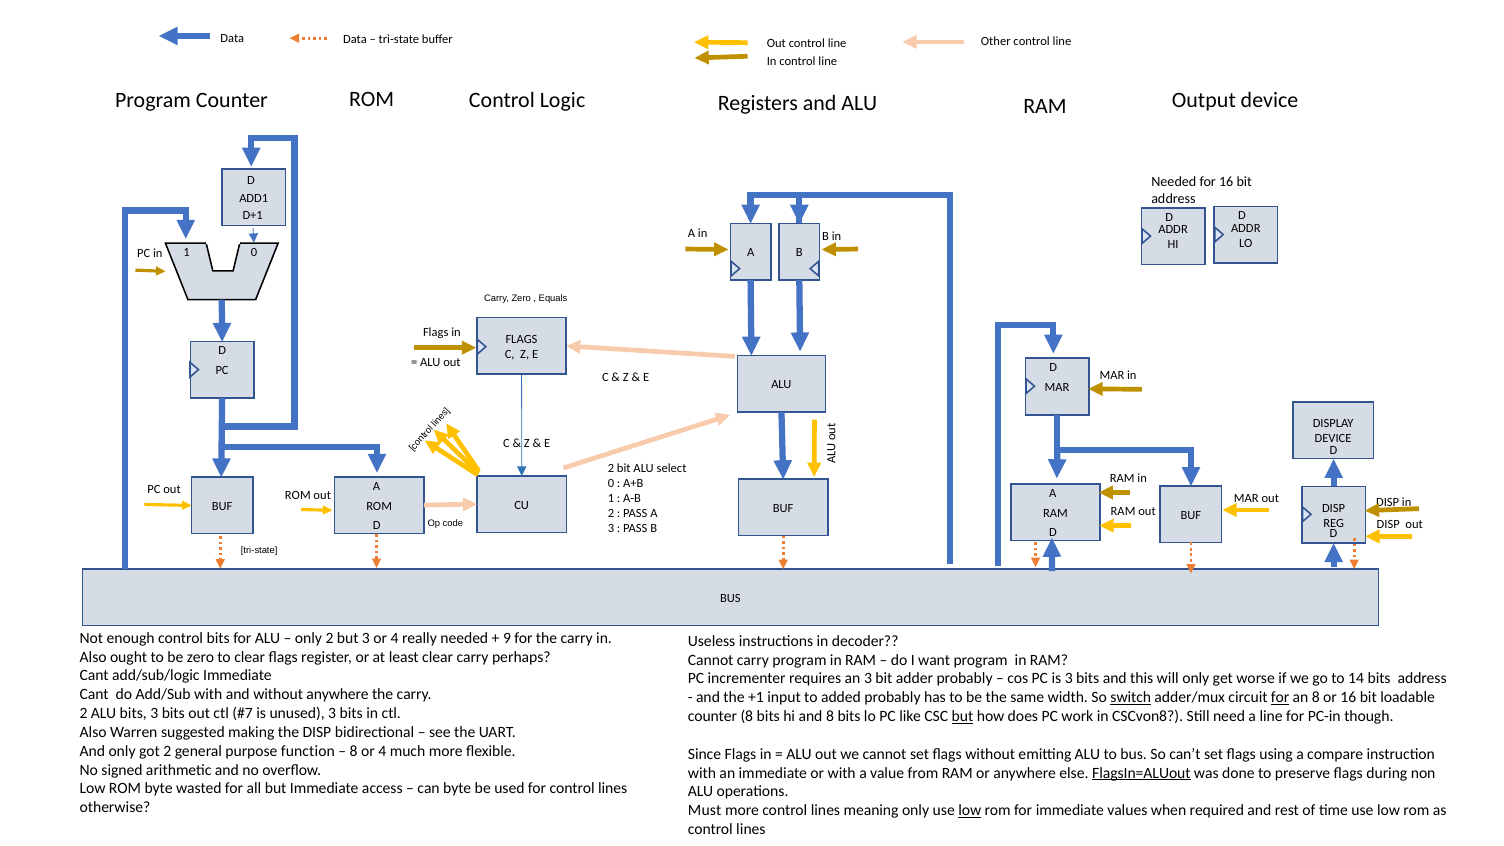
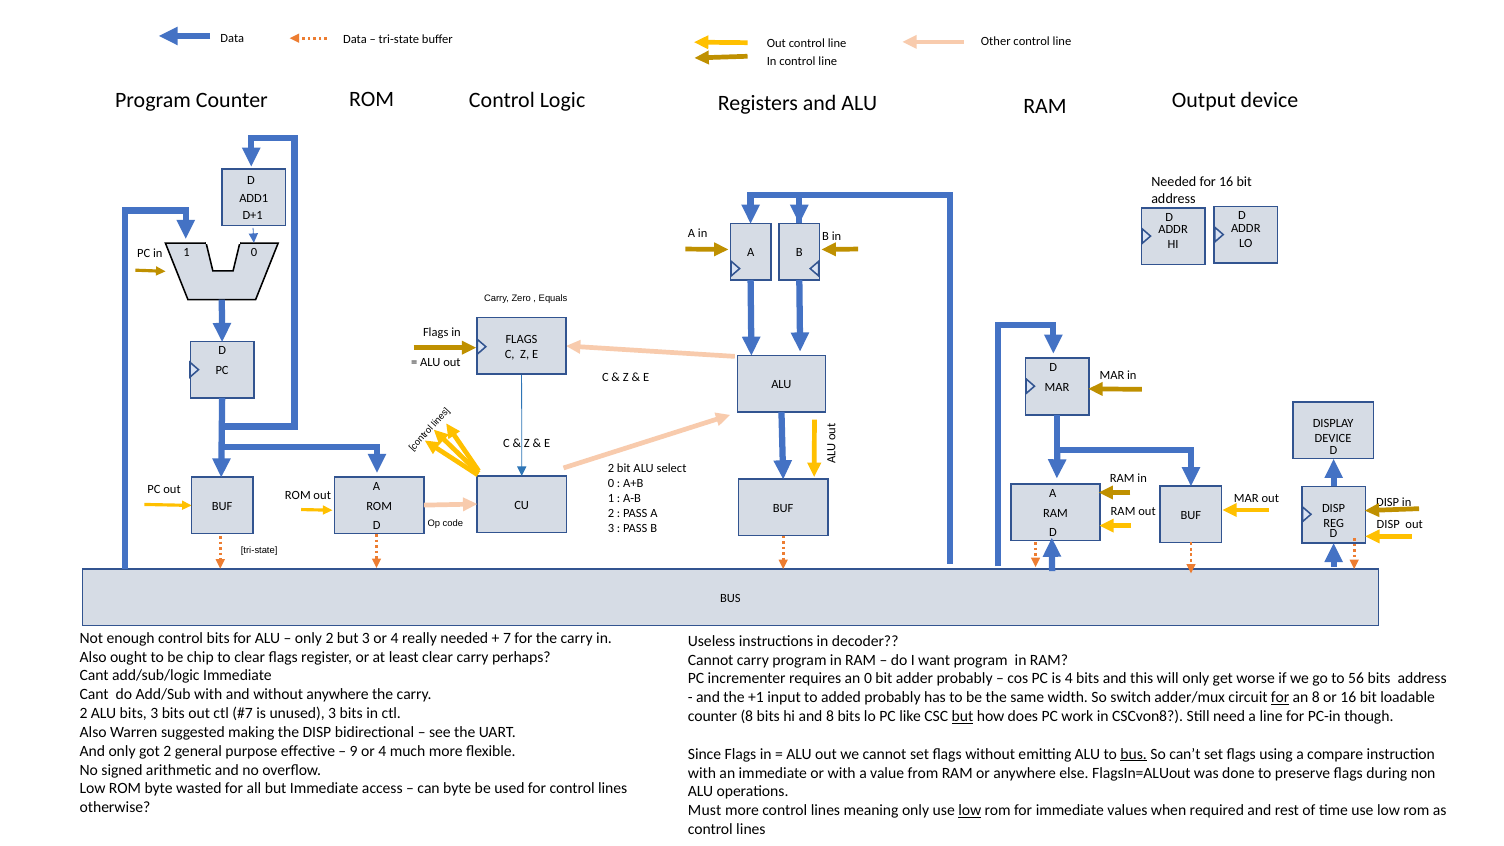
9: 9 -> 7
be zero: zero -> chip
an 3: 3 -> 0
is 3: 3 -> 4
14: 14 -> 56
switch underline: present -> none
function: function -> effective
8 at (354, 751): 8 -> 9
bus at (1134, 754) underline: none -> present
FlagsIn=ALUout underline: present -> none
